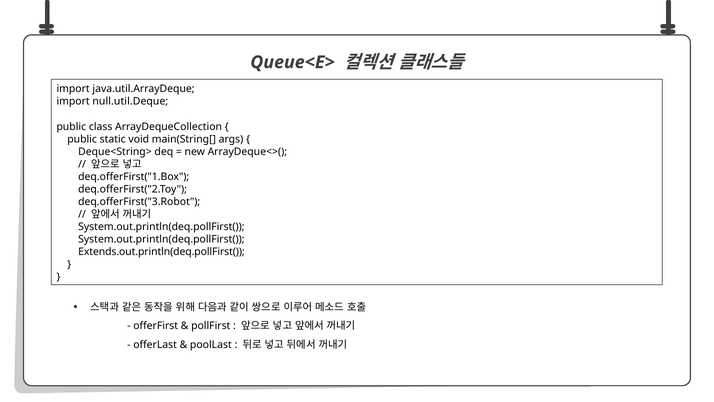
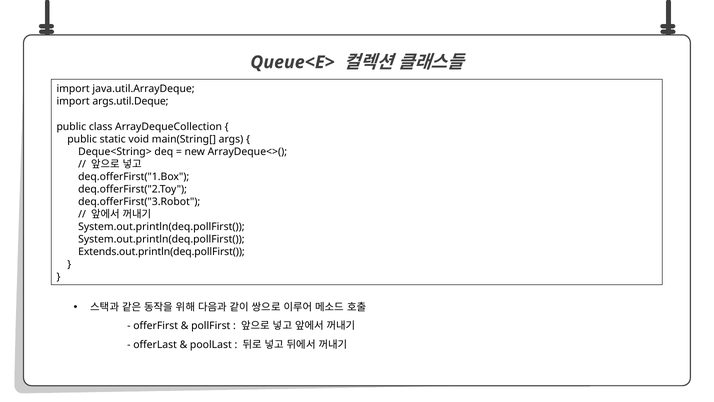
null.util.Deque: null.util.Deque -> args.util.Deque
